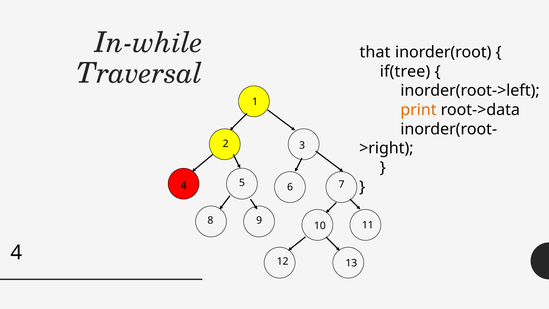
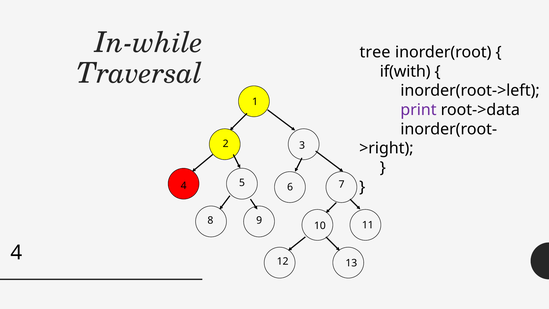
that: that -> tree
if(tree: if(tree -> if(with
print colour: orange -> purple
